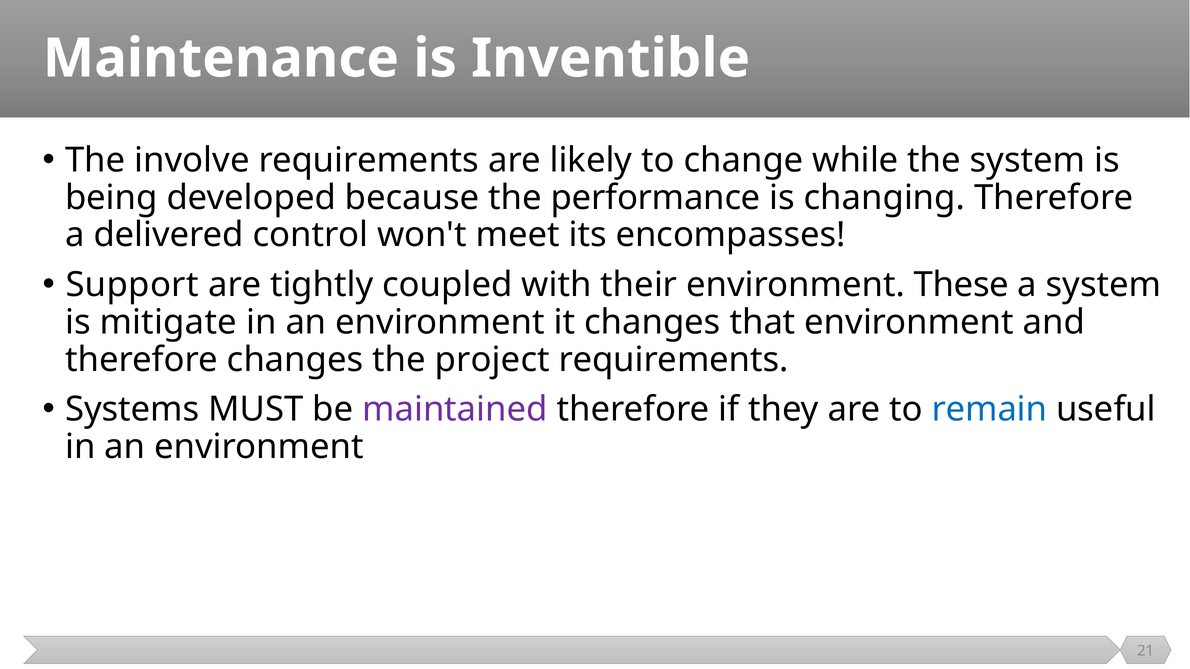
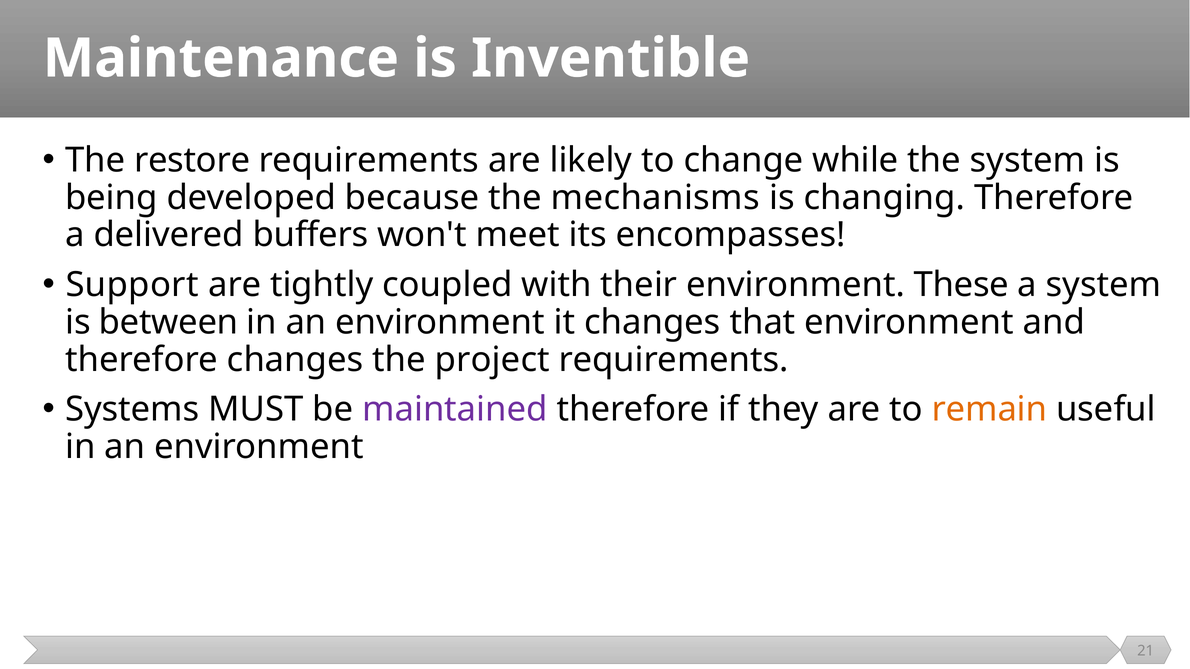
involve: involve -> restore
performance: performance -> mechanisms
control: control -> buffers
mitigate: mitigate -> between
remain colour: blue -> orange
